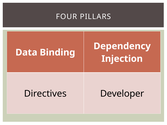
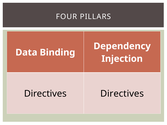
Directives Developer: Developer -> Directives
